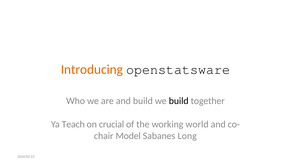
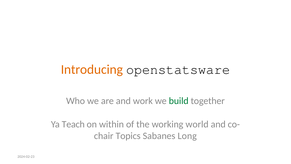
and build: build -> work
build at (179, 101) colour: black -> green
crucial: crucial -> within
Model: Model -> Topics
